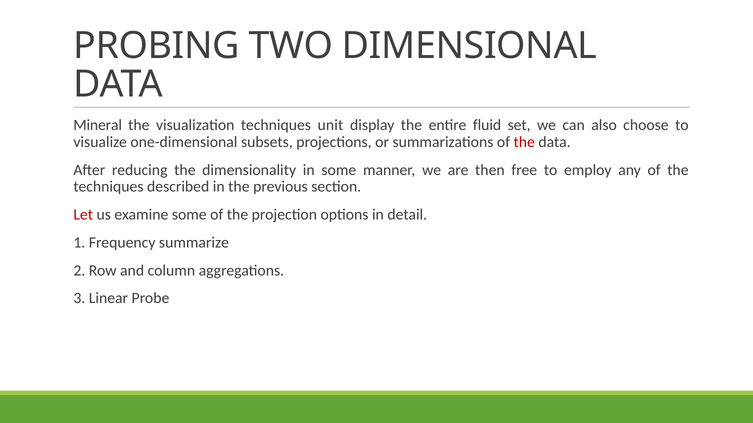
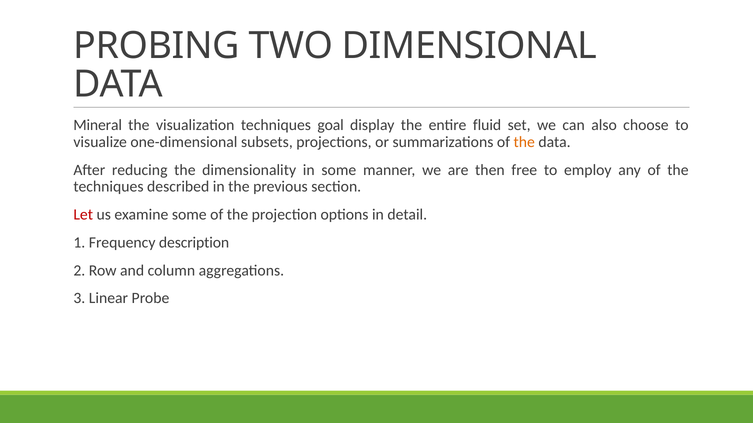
unit: unit -> goal
the at (524, 142) colour: red -> orange
summarize: summarize -> description
